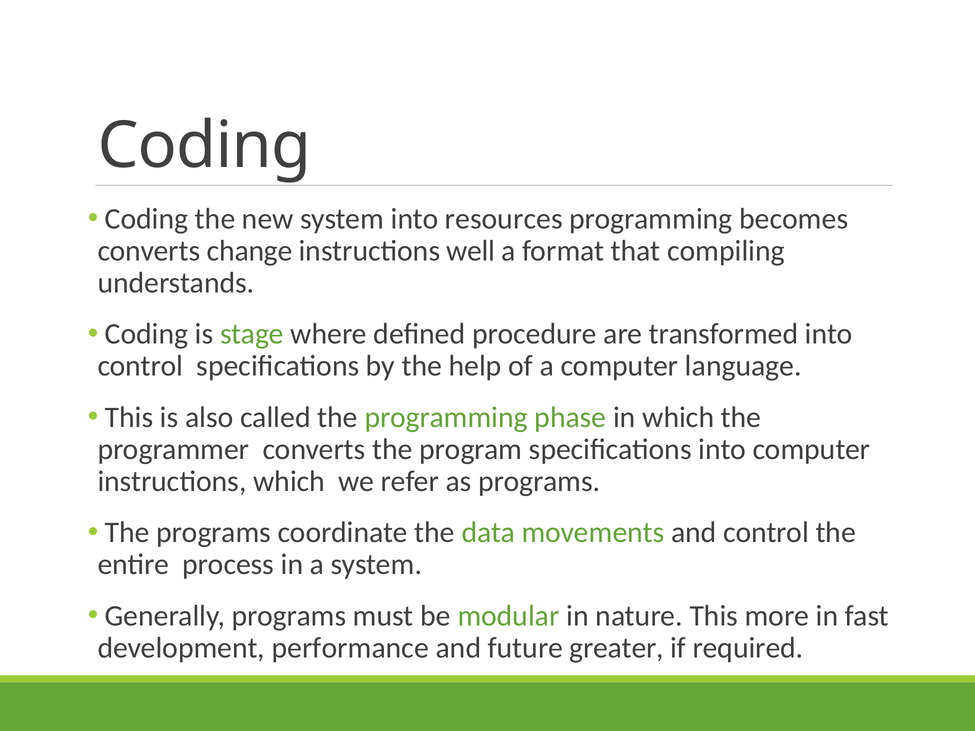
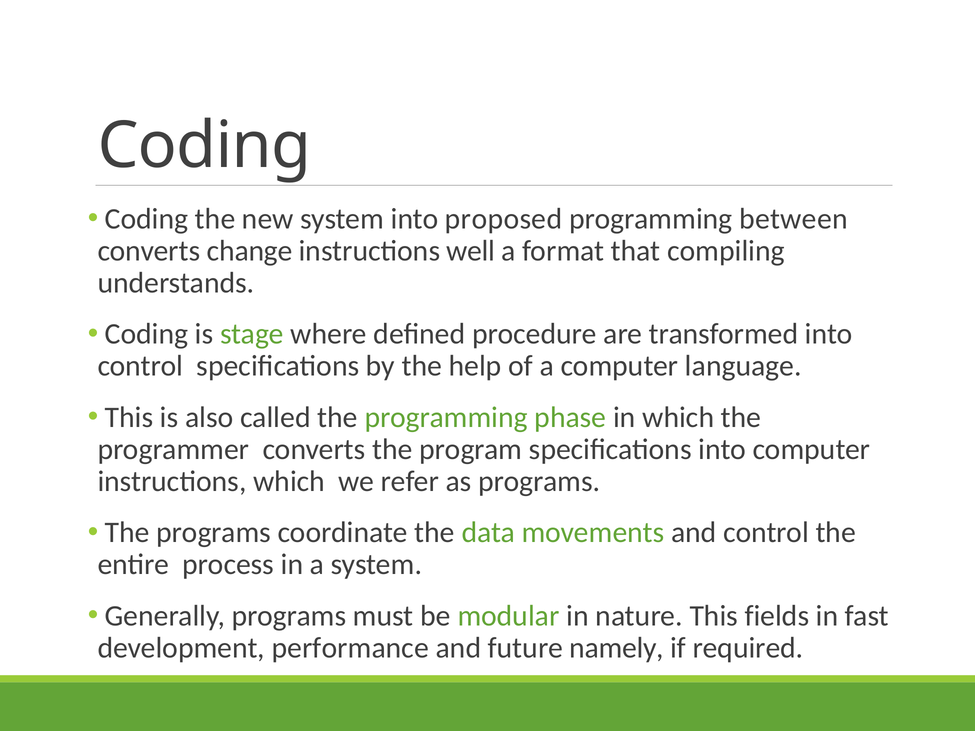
resources: resources -> proposed
becomes: becomes -> between
more: more -> fields
greater: greater -> namely
